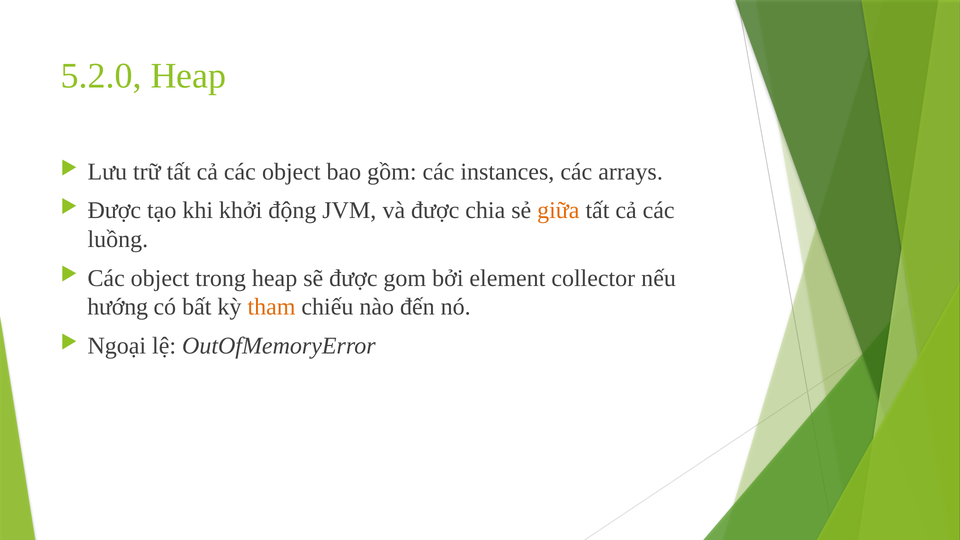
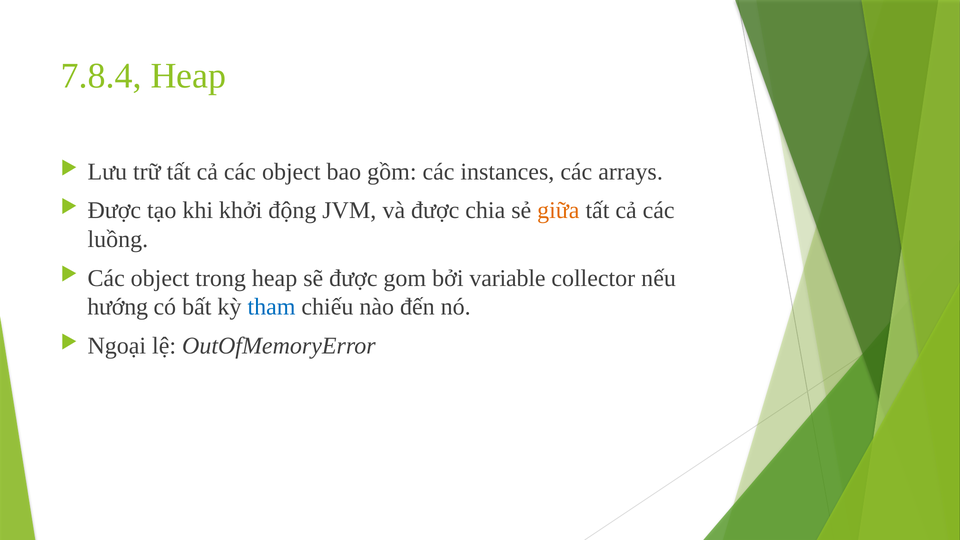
5.2.0: 5.2.0 -> 7.8.4
element: element -> variable
tham colour: orange -> blue
